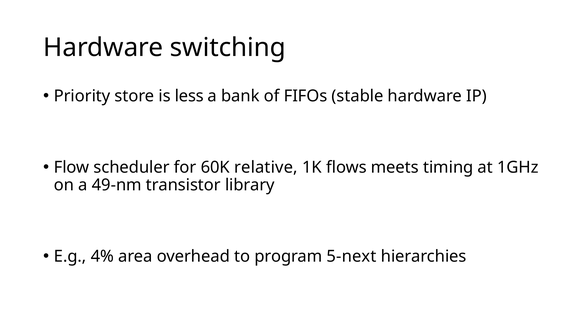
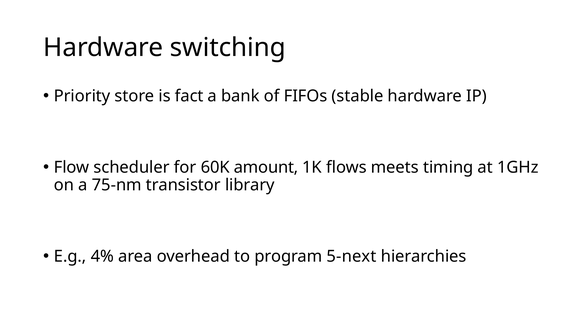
less: less -> fact
relative: relative -> amount
49-nm: 49-nm -> 75-nm
